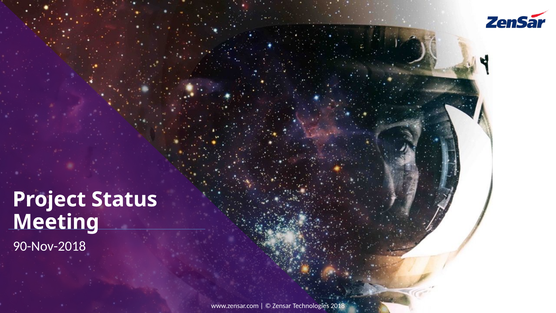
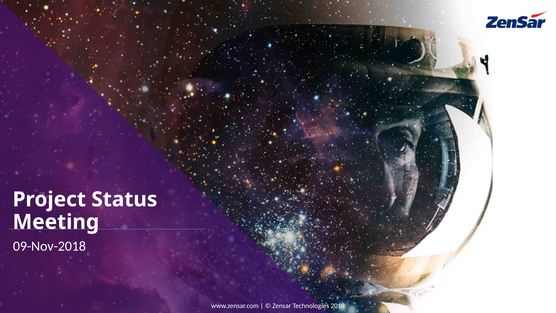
90-Nov-2018: 90-Nov-2018 -> 09-Nov-2018
